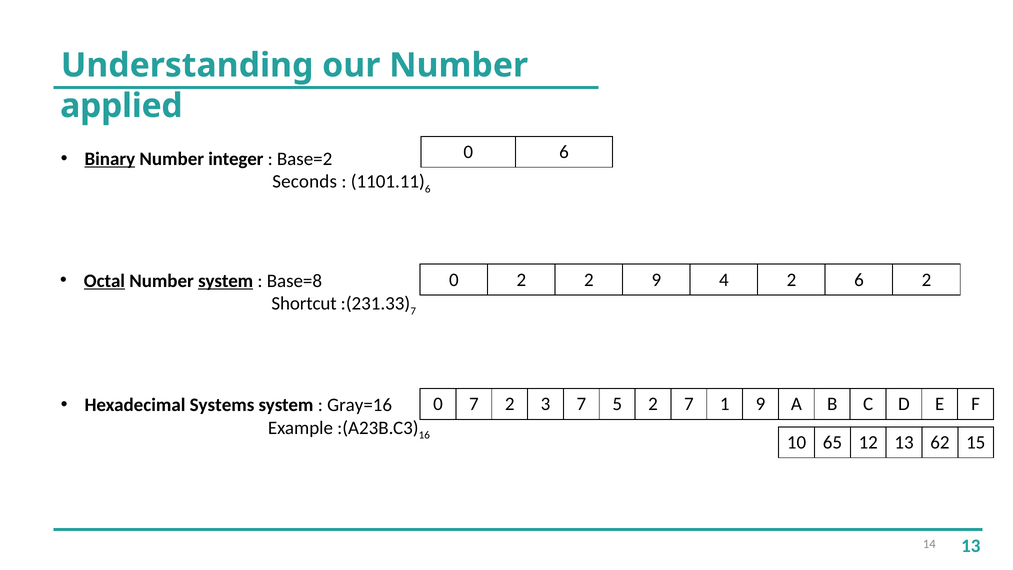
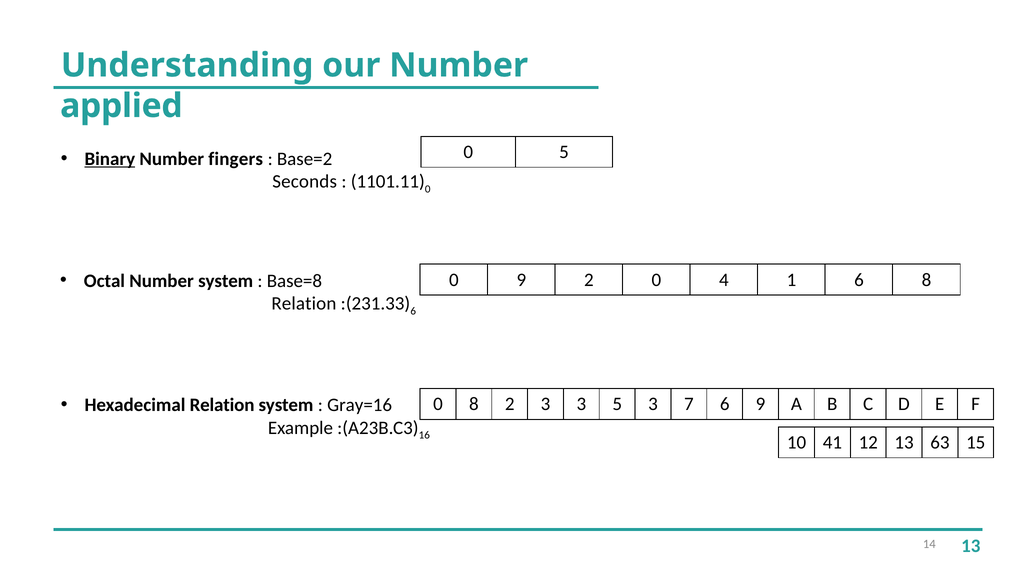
0 6: 6 -> 5
integer: integer -> fingers
6 at (428, 189): 6 -> 0
Octal underline: present -> none
system at (226, 281) underline: present -> none
0 2: 2 -> 9
2 9: 9 -> 0
4 2: 2 -> 1
6 2: 2 -> 8
Shortcut at (304, 303): Shortcut -> Relation
7 at (413, 311): 7 -> 6
Hexadecimal Systems: Systems -> Relation
0 7: 7 -> 8
3 7: 7 -> 3
5 2: 2 -> 3
7 1: 1 -> 6
65: 65 -> 41
62: 62 -> 63
